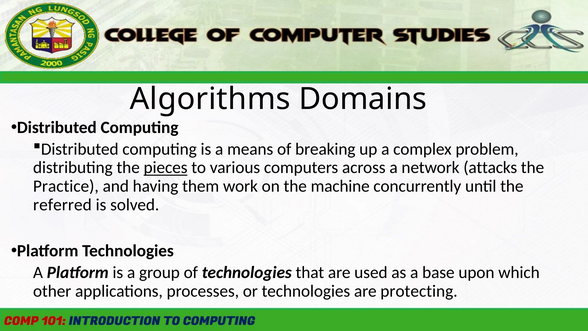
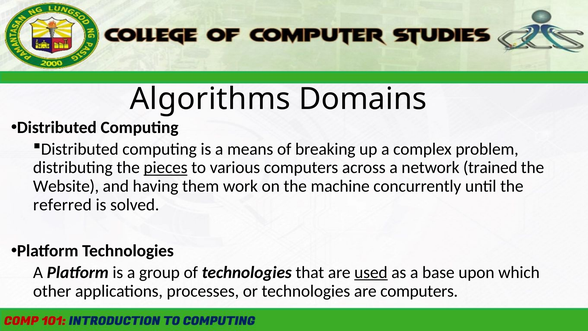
attacks: attacks -> trained
Practice: Practice -> Website
used underline: none -> present
are protecting: protecting -> computers
